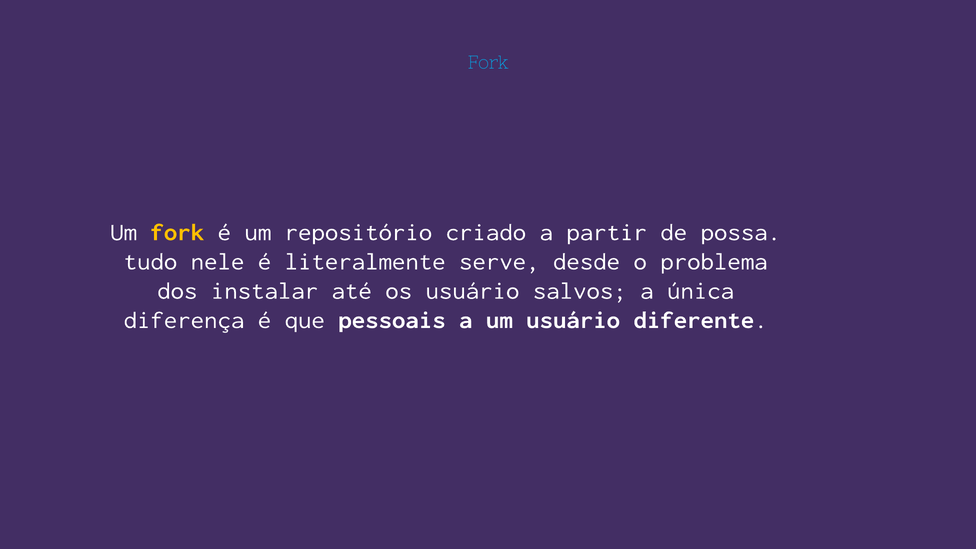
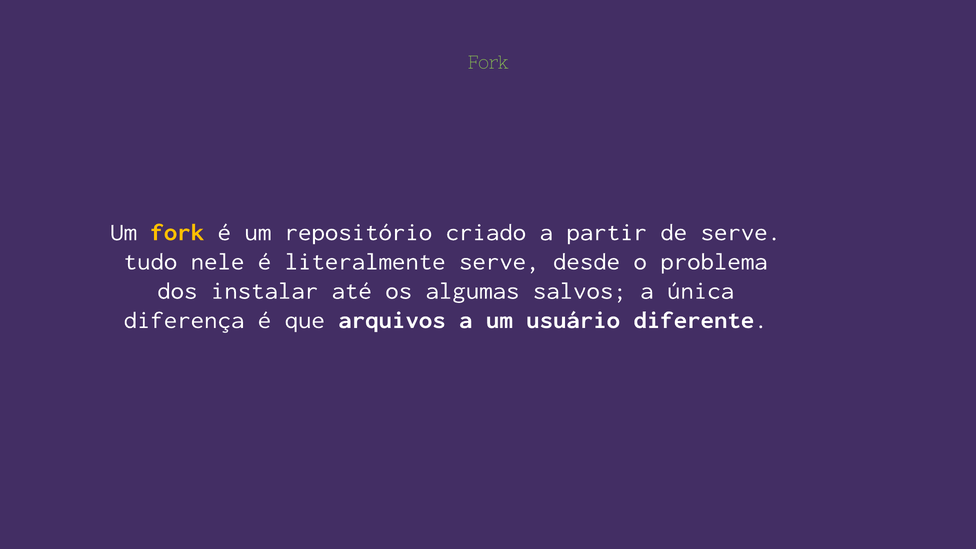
Fork at (488, 63) colour: light blue -> light green
de possa: possa -> serve
os usuário: usuário -> algumas
pessoais: pessoais -> arquivos
